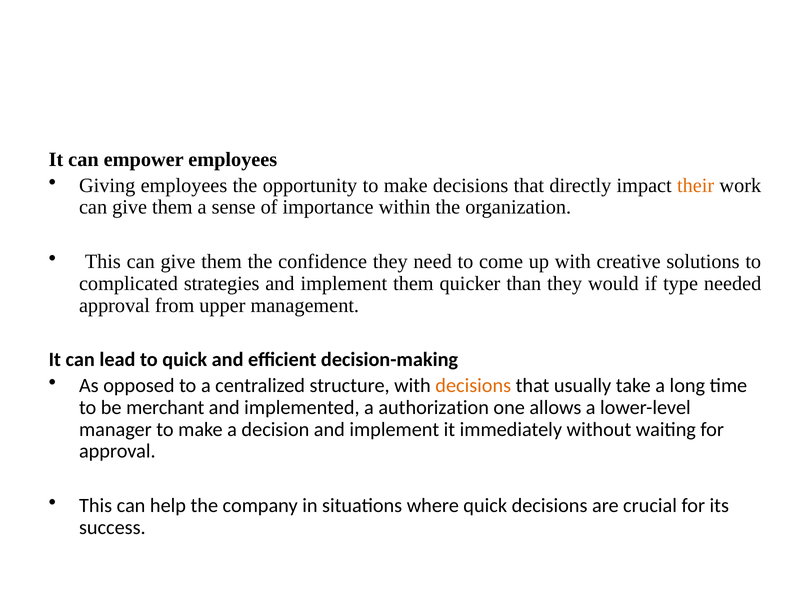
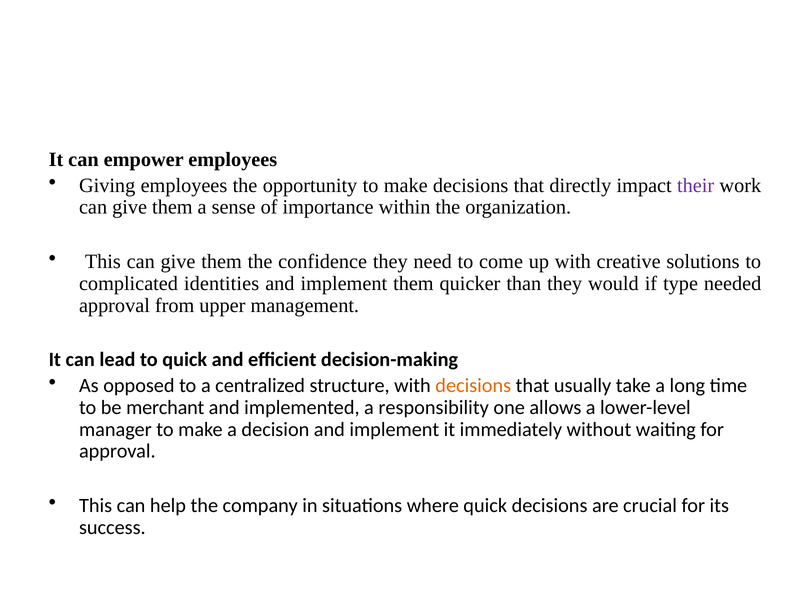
their colour: orange -> purple
strategies: strategies -> identities
authorization: authorization -> responsibility
